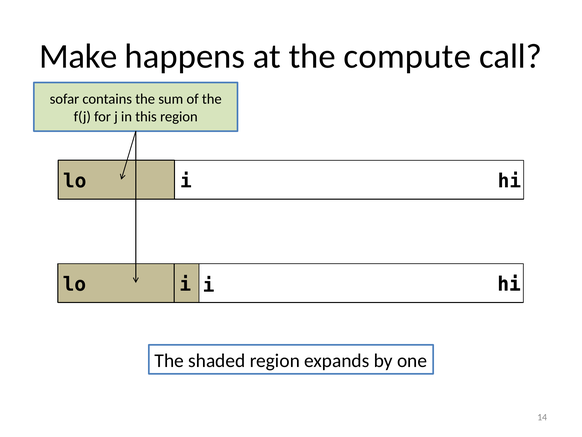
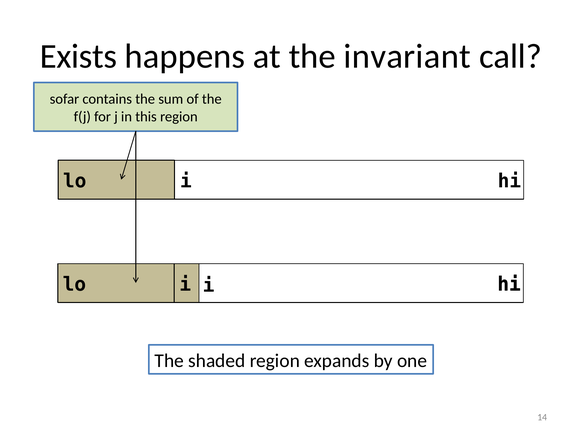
Make: Make -> Exists
compute: compute -> invariant
